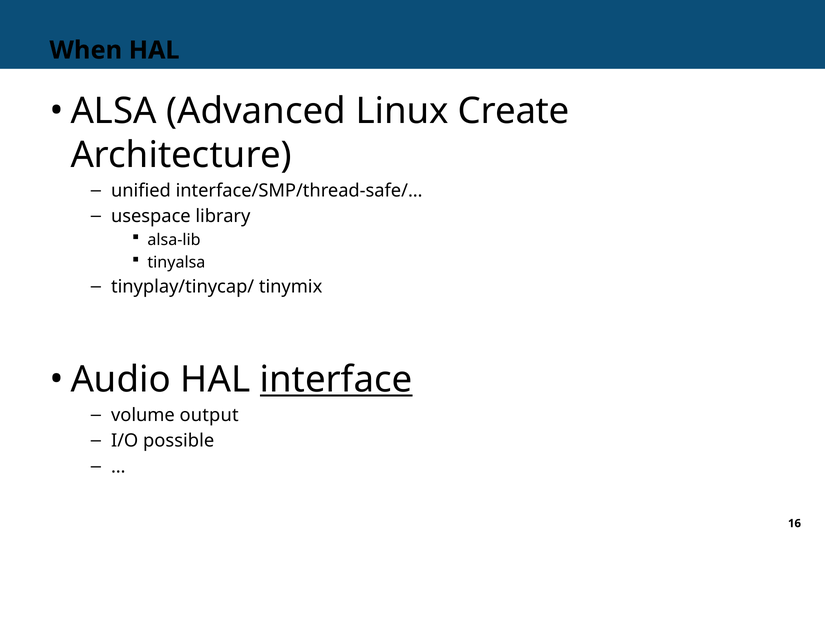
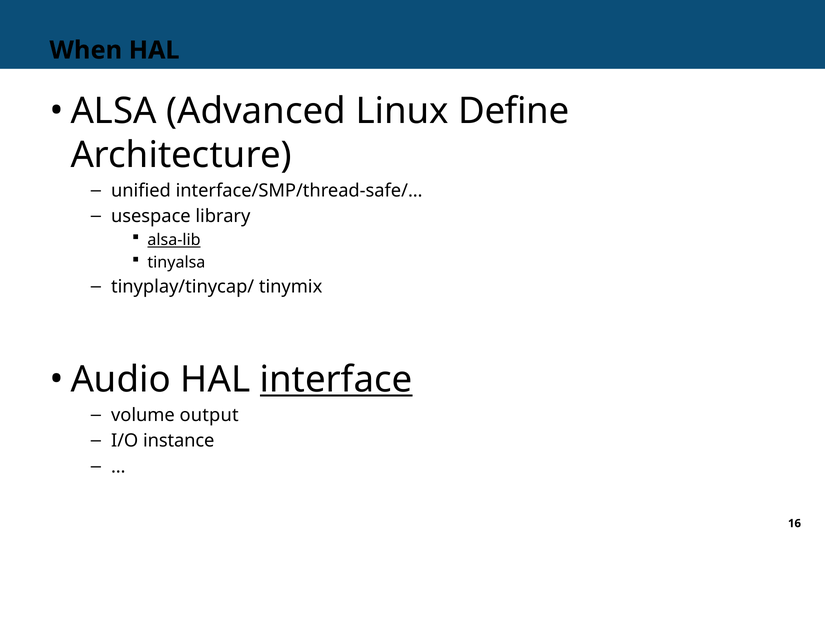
Create: Create -> Define
alsa-lib underline: none -> present
possible: possible -> instance
